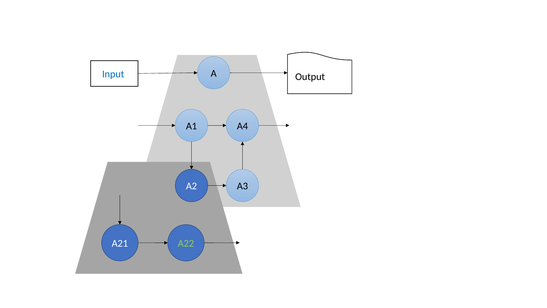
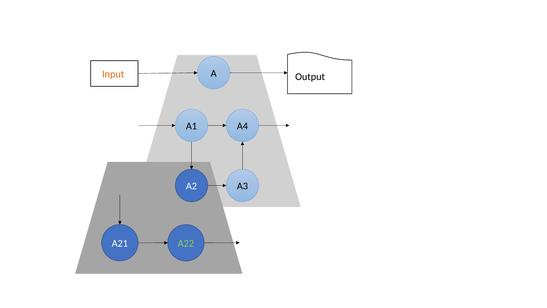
Input colour: blue -> orange
